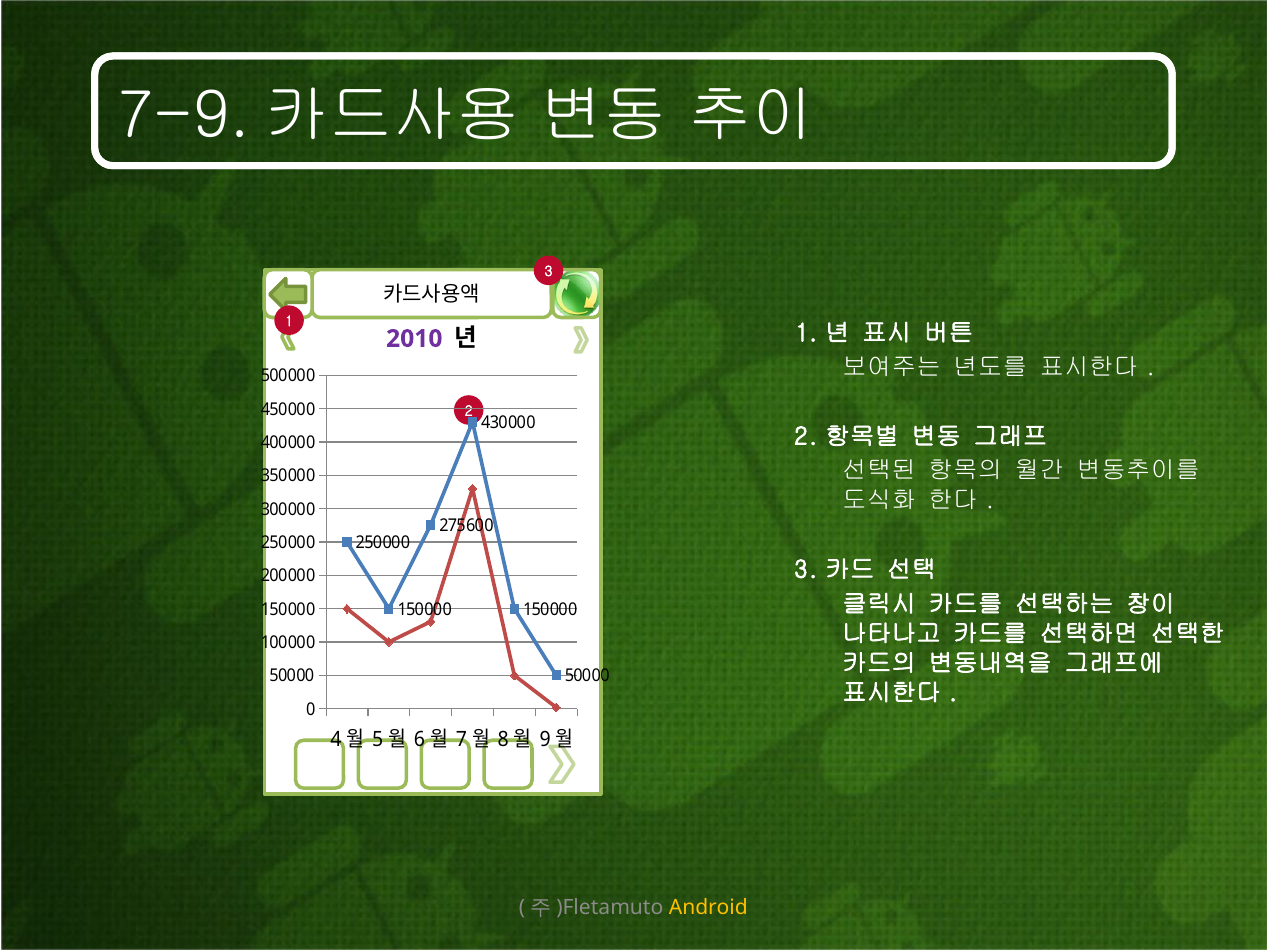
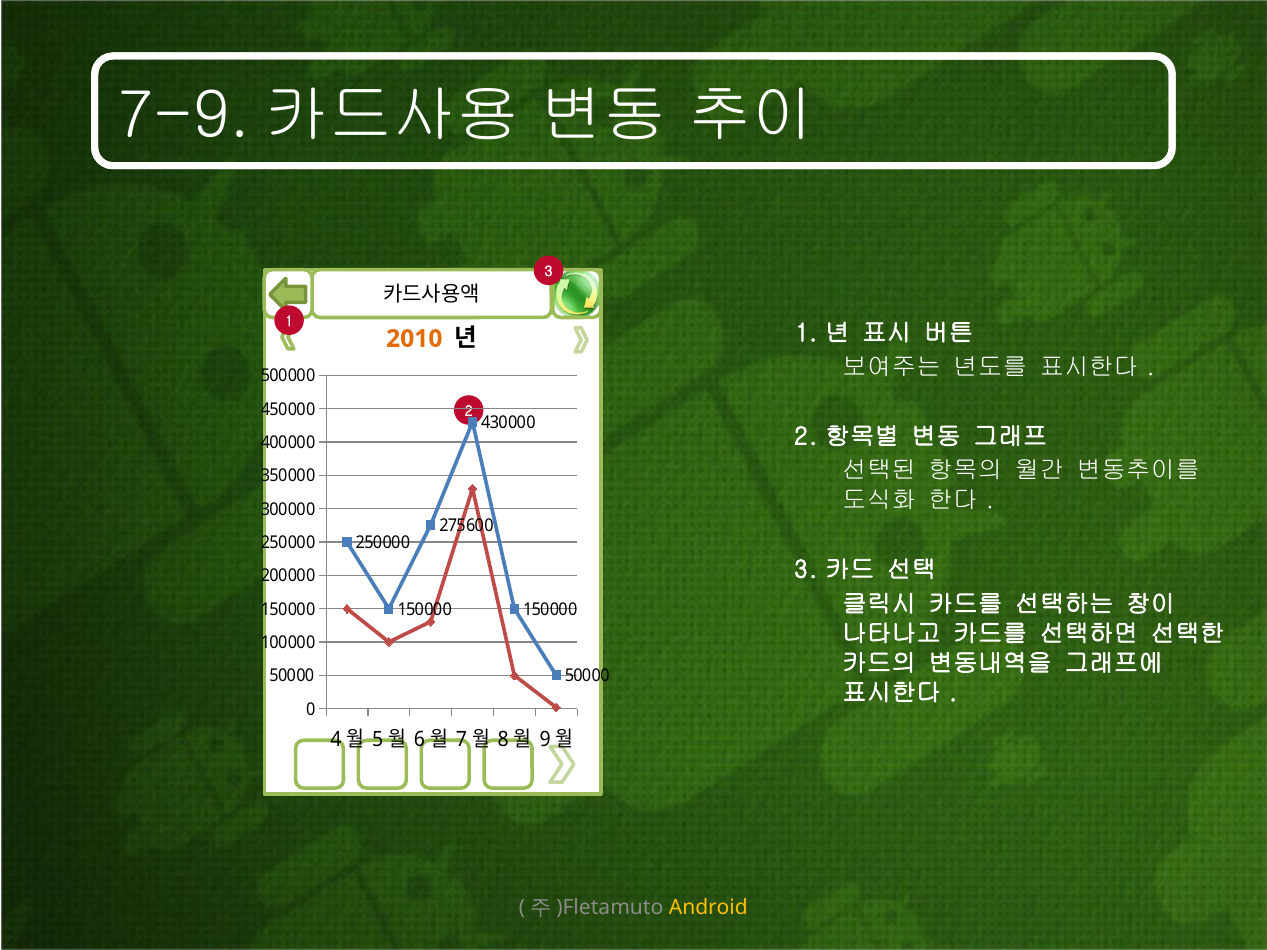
2010 colour: purple -> orange
